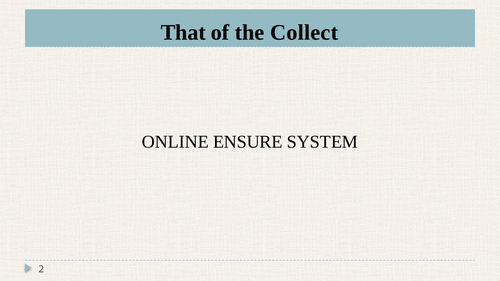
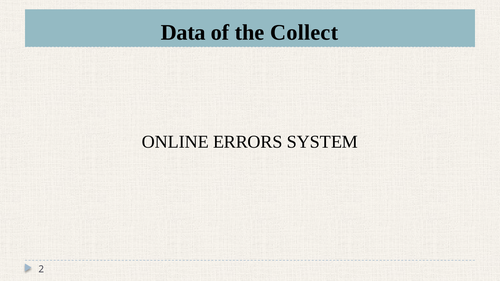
That: That -> Data
ENSURE: ENSURE -> ERRORS
